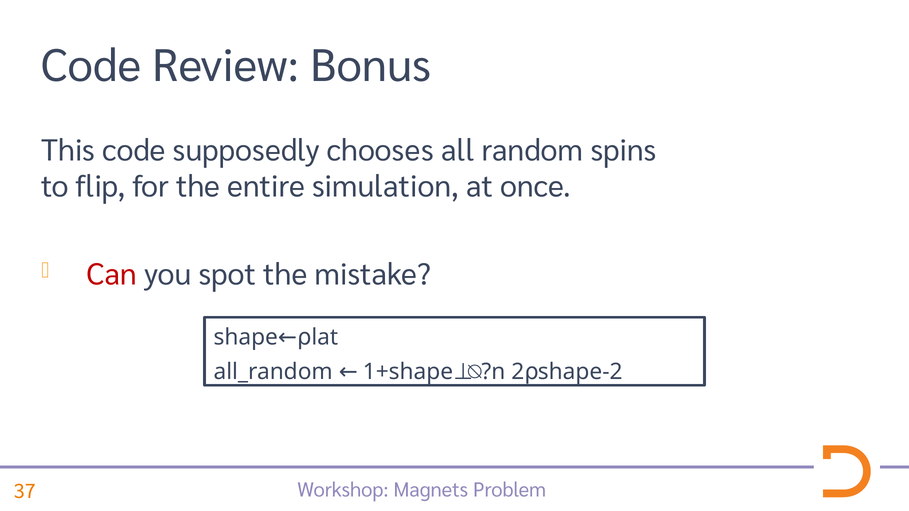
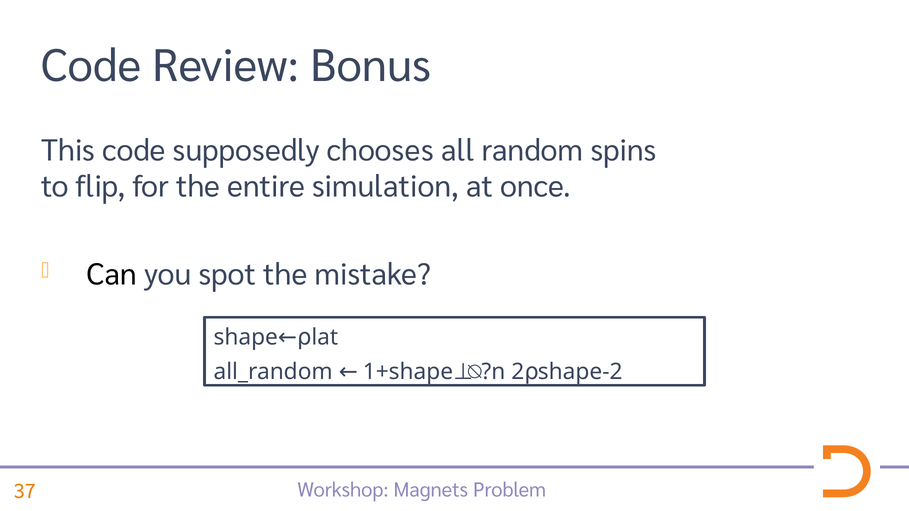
Can colour: red -> black
